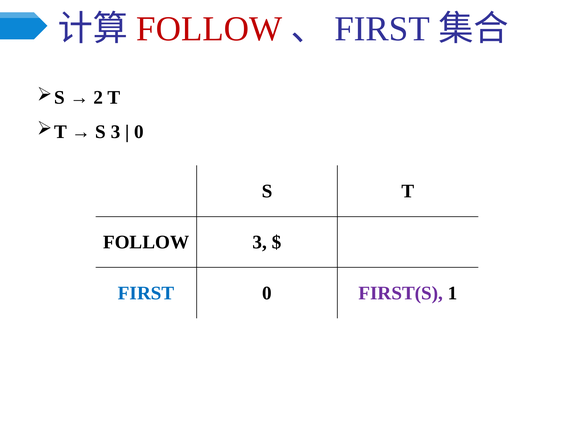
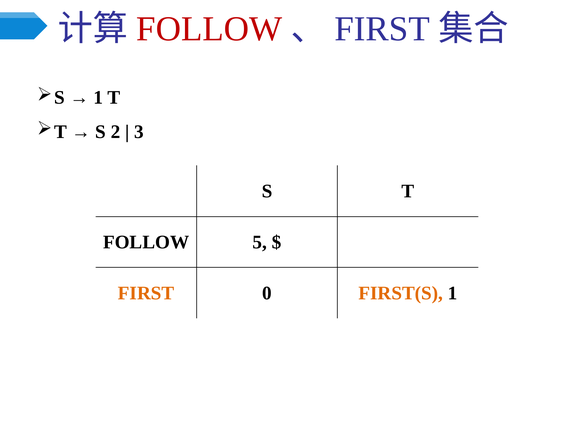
2 at (98, 97): 2 -> 1
S 3: 3 -> 2
0 at (139, 132): 0 -> 3
FOLLOW 3: 3 -> 5
FIRST at (146, 293) colour: blue -> orange
FIRST(S colour: purple -> orange
